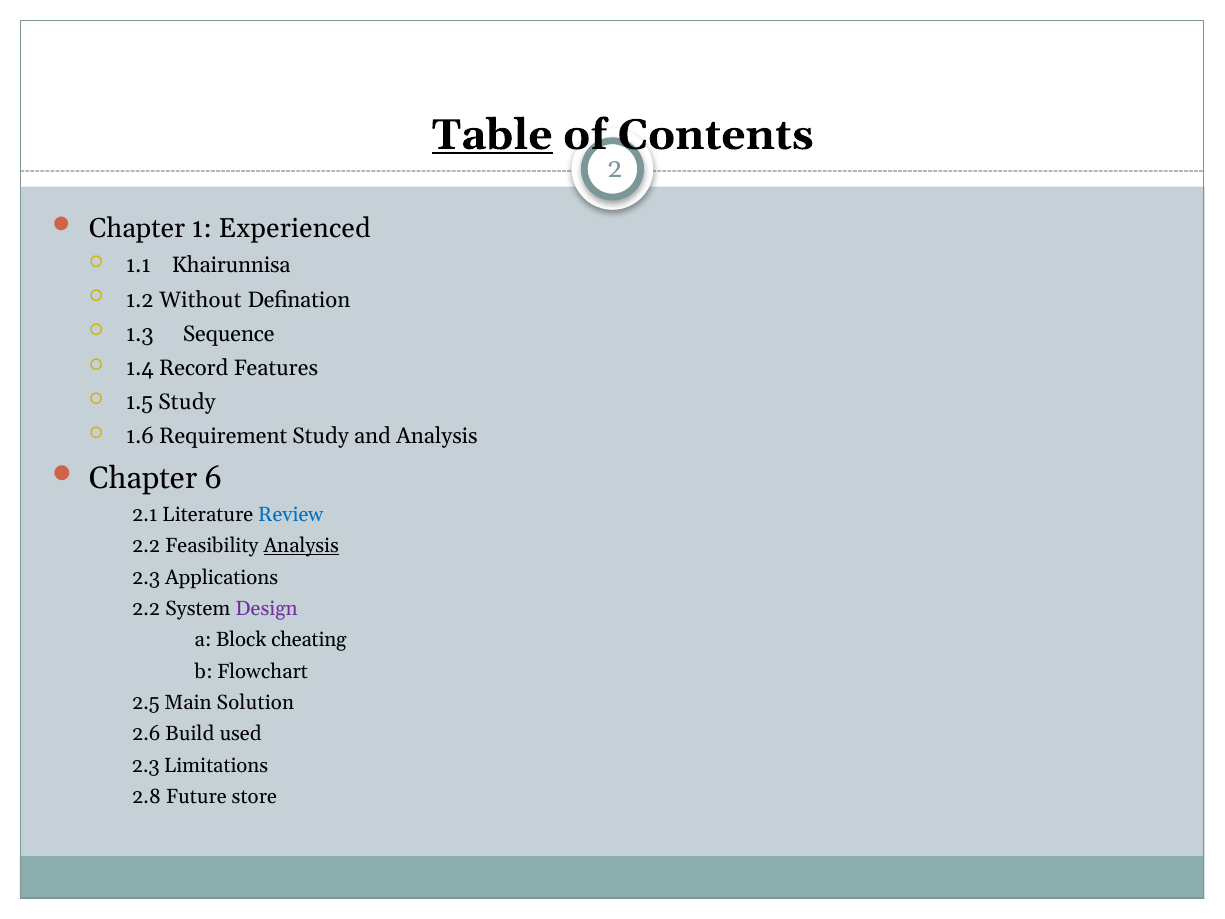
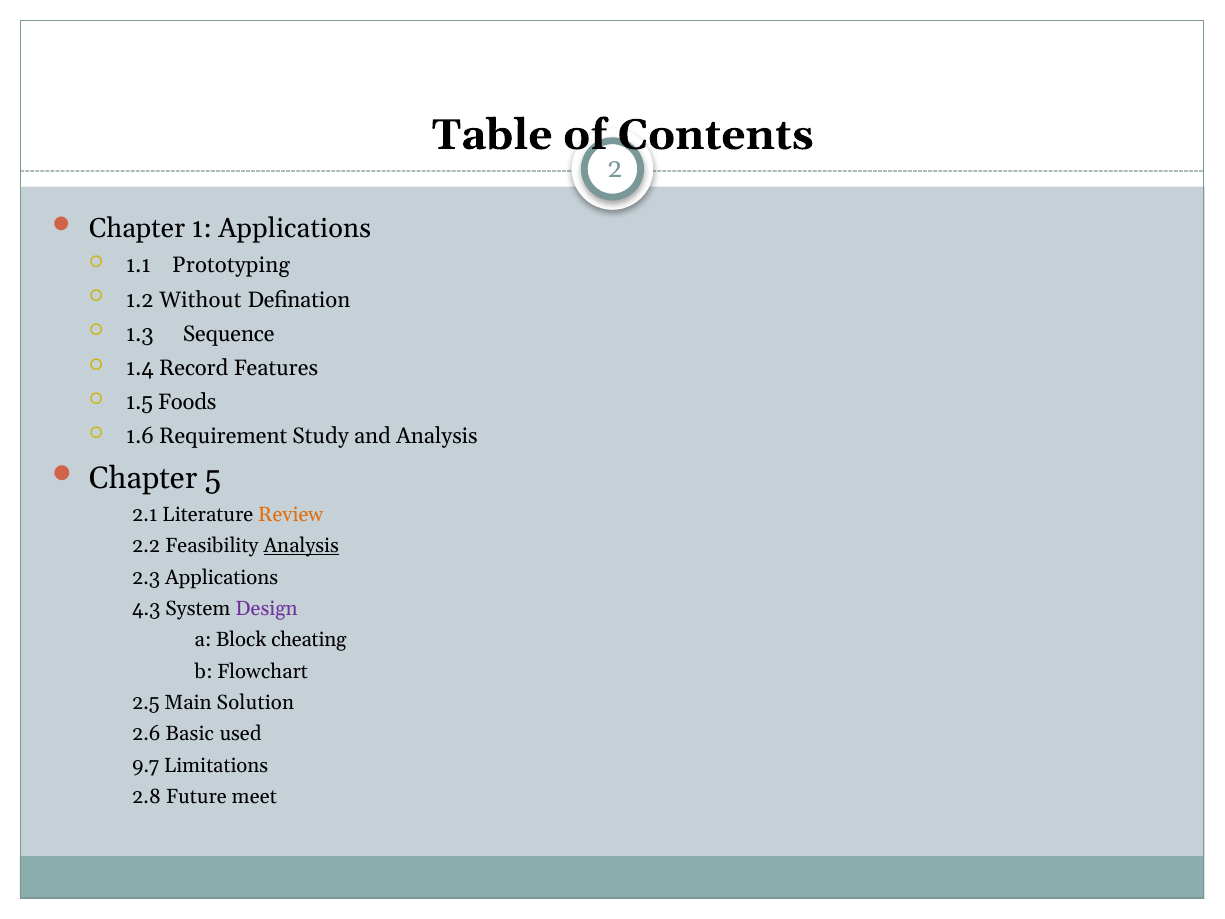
Table underline: present -> none
1 Experienced: Experienced -> Applications
Khairunnisa: Khairunnisa -> Prototyping
1.5 Study: Study -> Foods
6: 6 -> 5
Review colour: blue -> orange
2.2 at (146, 609): 2.2 -> 4.3
Build: Build -> Basic
2.3 at (146, 765): 2.3 -> 9.7
store: store -> meet
